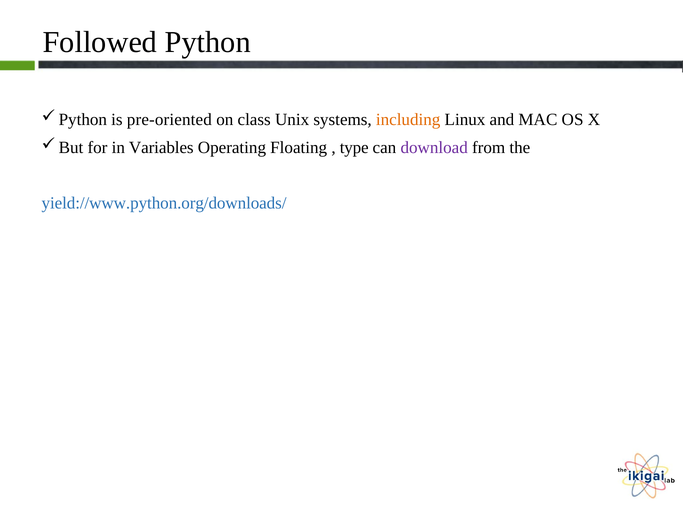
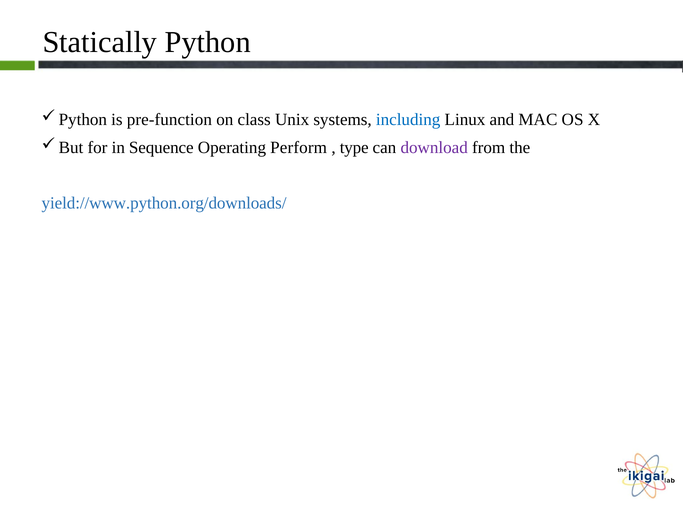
Followed: Followed -> Statically
pre-oriented: pre-oriented -> pre-function
including colour: orange -> blue
Variables: Variables -> Sequence
Floating: Floating -> Perform
